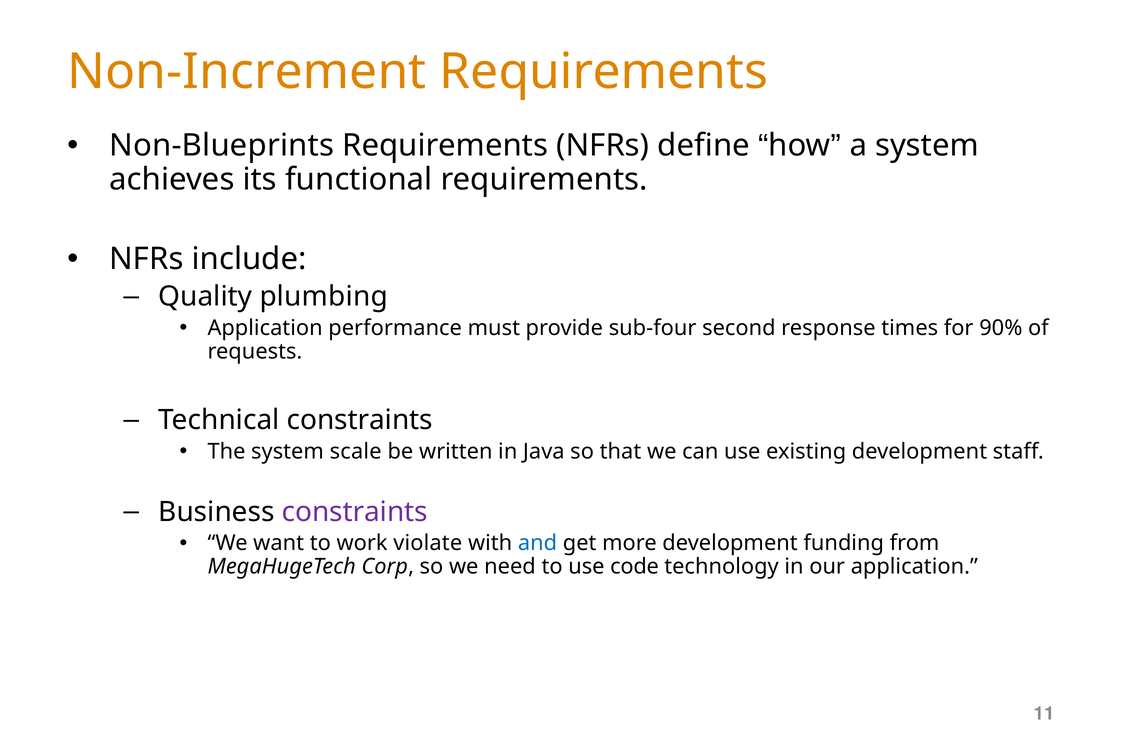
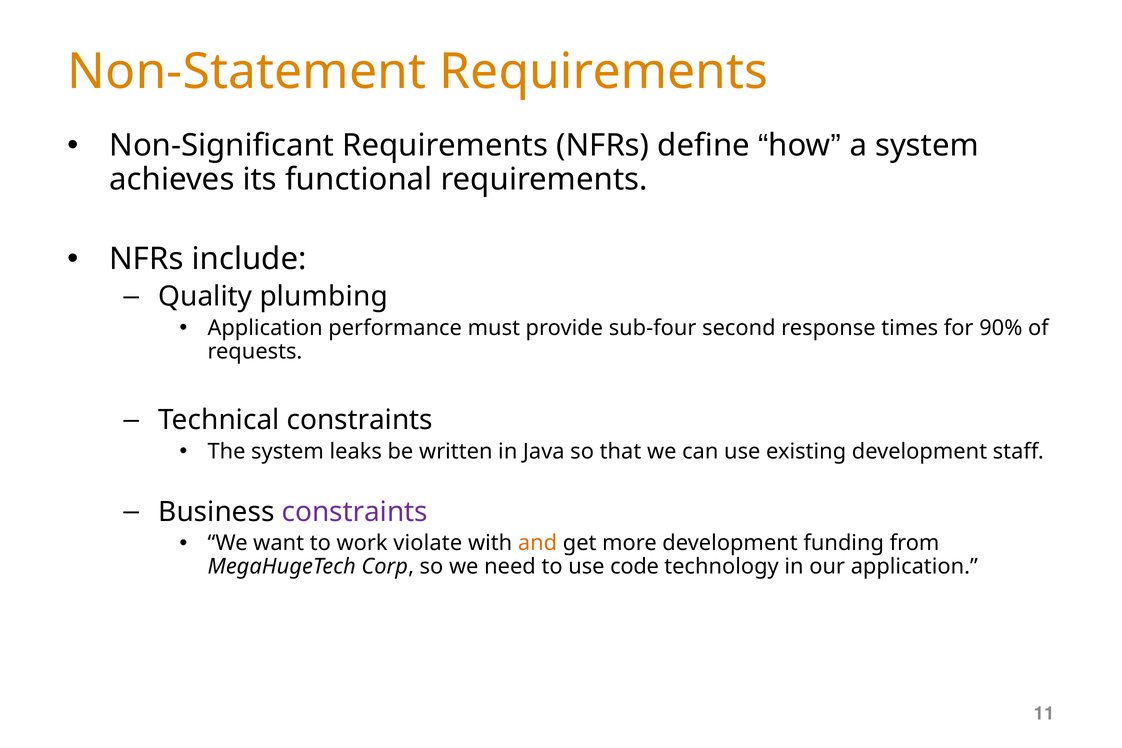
Non-Increment: Non-Increment -> Non-Statement
Non-Blueprints: Non-Blueprints -> Non-Significant
scale: scale -> leaks
and colour: blue -> orange
